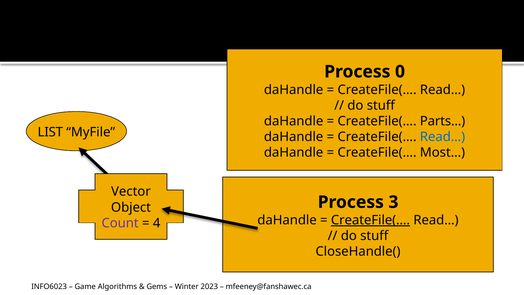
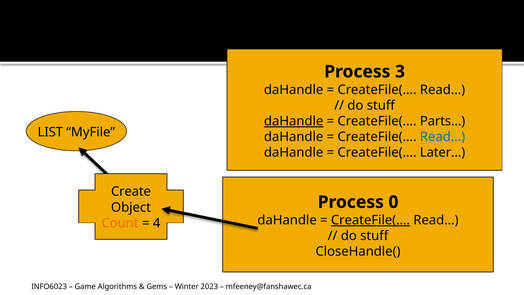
0: 0 -> 3
daHandle at (294, 121) underline: none -> present
Most…: Most… -> Later…
Vector: Vector -> Create
3: 3 -> 0
Count colour: purple -> orange
